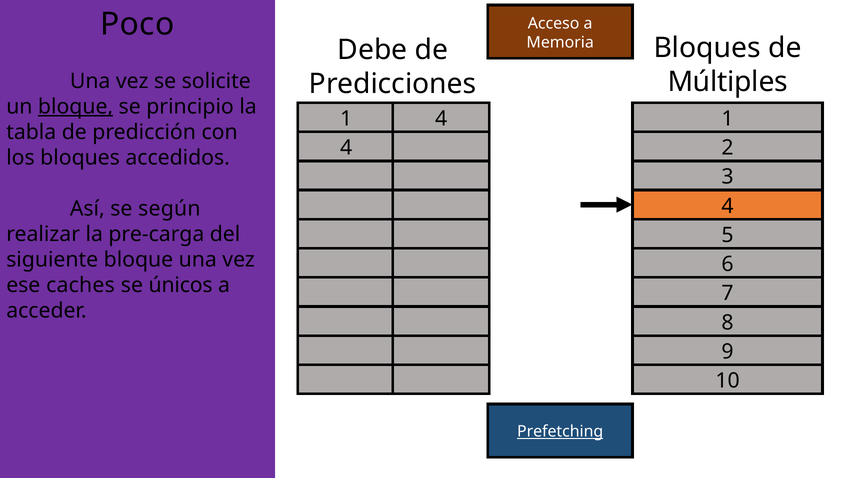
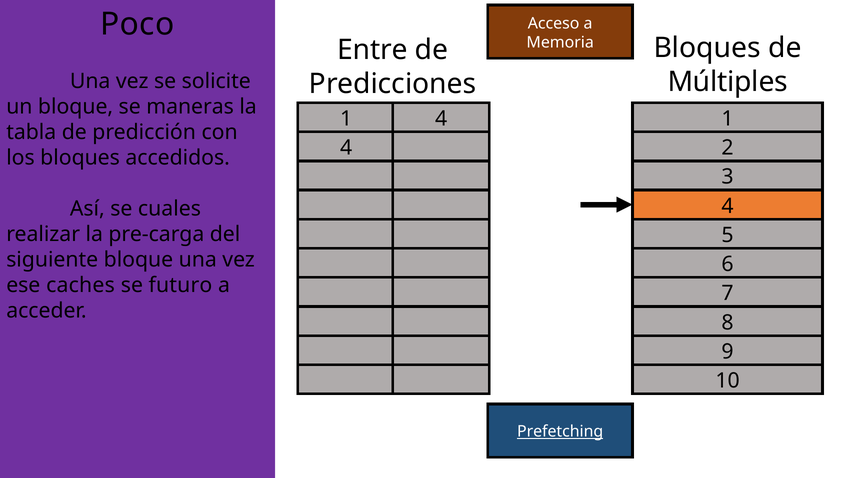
Debe: Debe -> Entre
bloque at (76, 106) underline: present -> none
principio: principio -> maneras
según: según -> cuales
únicos: únicos -> futuro
